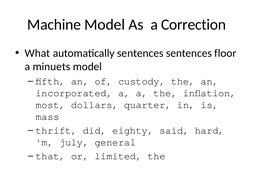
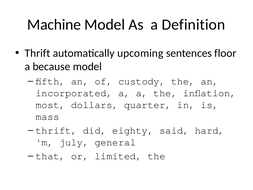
Correction: Correction -> Definition
What at (37, 53): What -> Thrift
automatically sentences: sentences -> upcoming
minuets: minuets -> because
